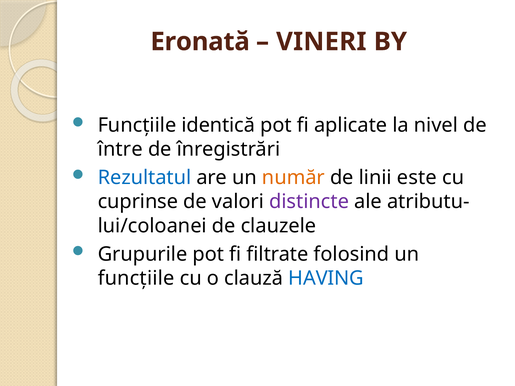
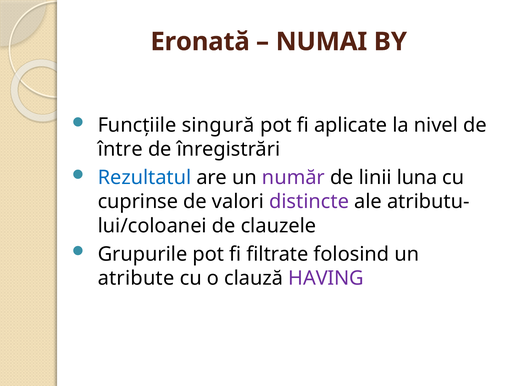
VINERI: VINERI -> NUMAI
identică: identică -> singură
număr colour: orange -> purple
este: este -> luna
funcţiile at (136, 278): funcţiile -> atribute
HAVING colour: blue -> purple
